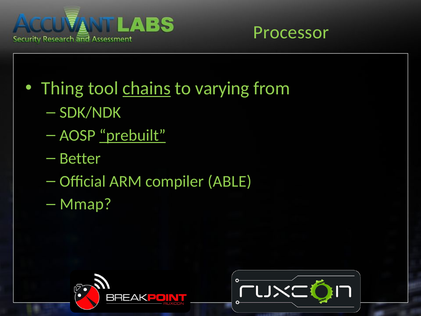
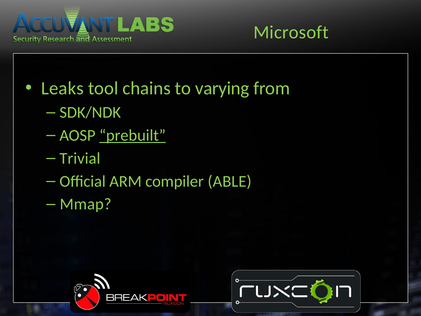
Processor: Processor -> Microsoft
Thing: Thing -> Leaks
chains underline: present -> none
Better: Better -> Trivial
